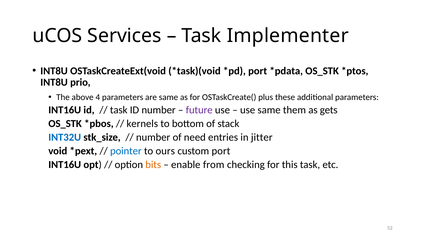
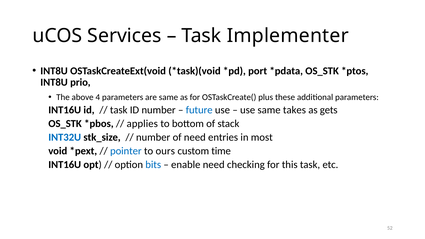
future colour: purple -> blue
them: them -> takes
kernels: kernels -> applies
jitter: jitter -> most
custom port: port -> time
bits colour: orange -> blue
enable from: from -> need
